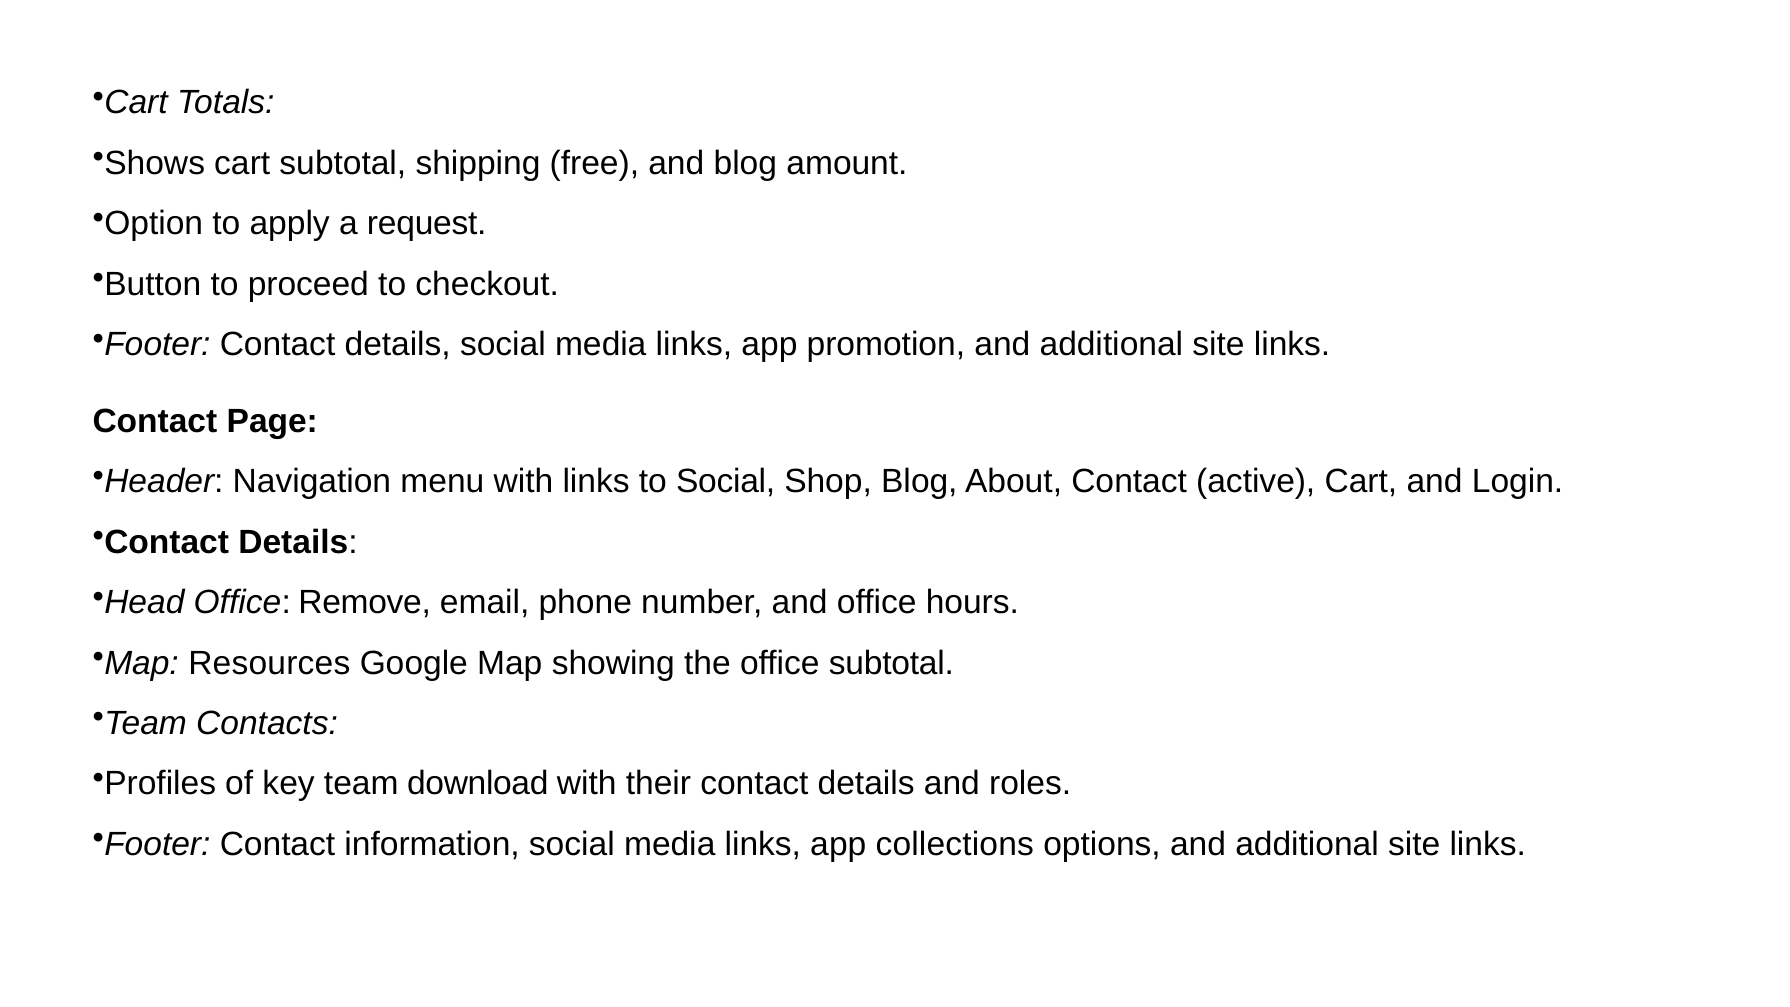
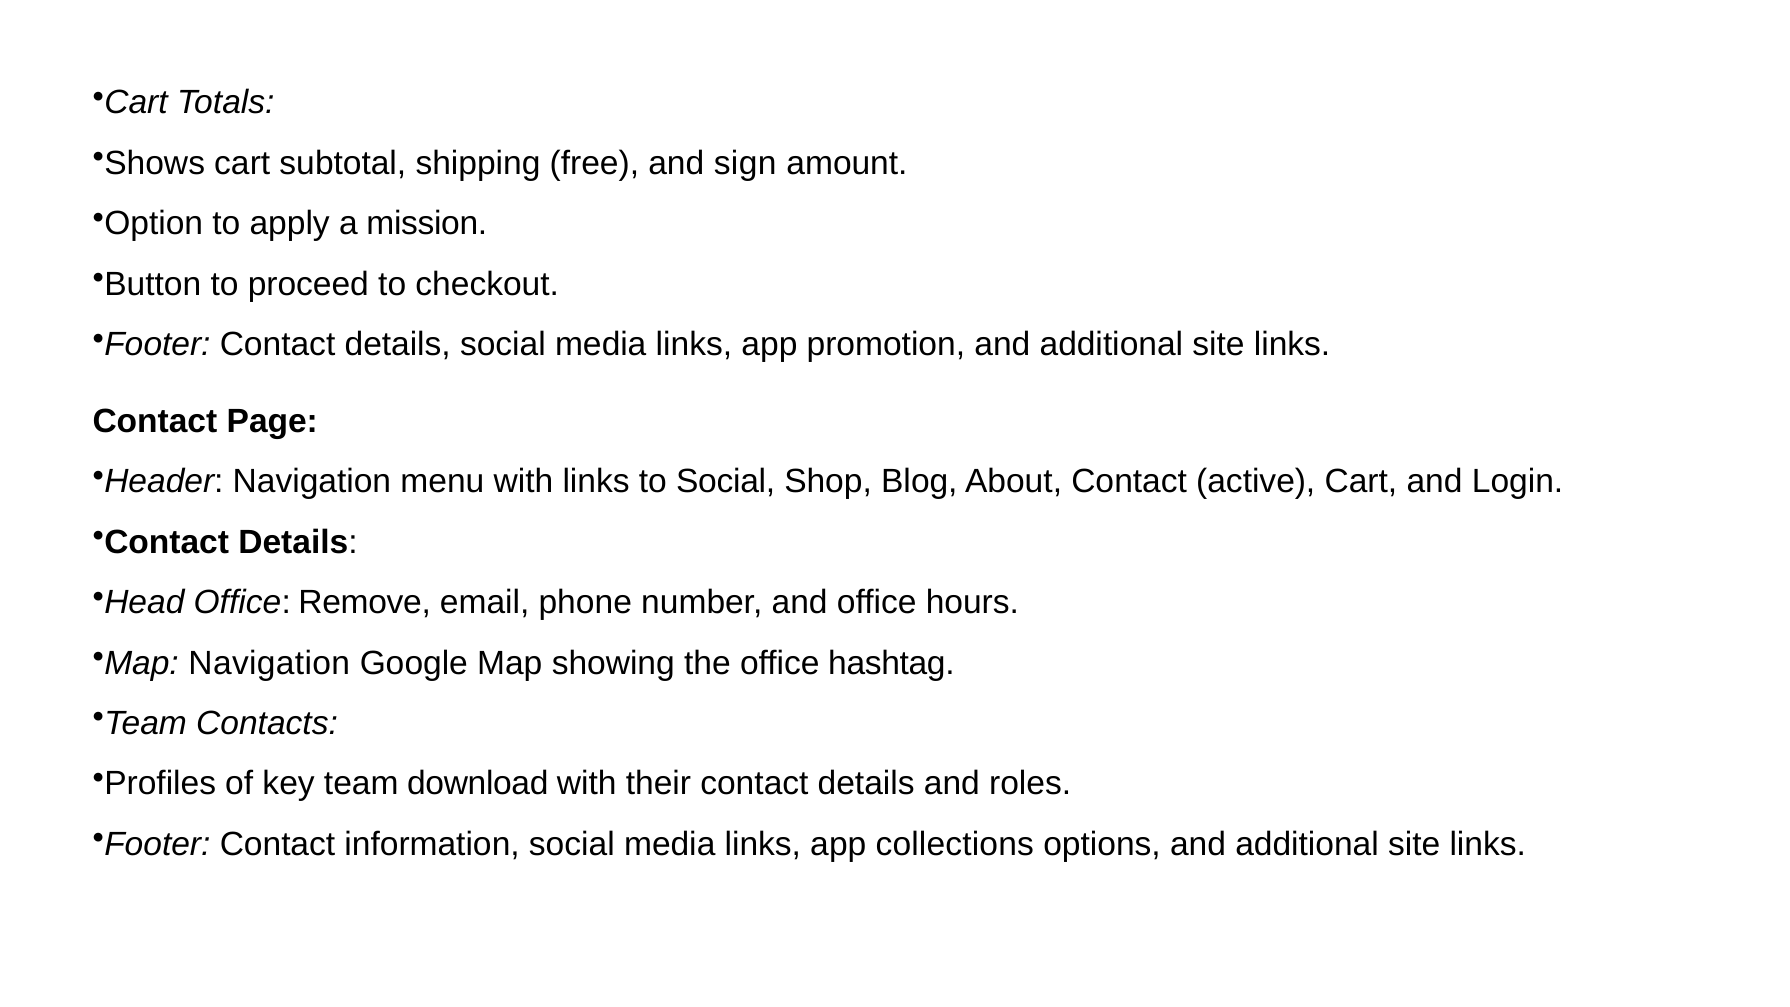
and blog: blog -> sign
request: request -> mission
Map Resources: Resources -> Navigation
office subtotal: subtotal -> hashtag
